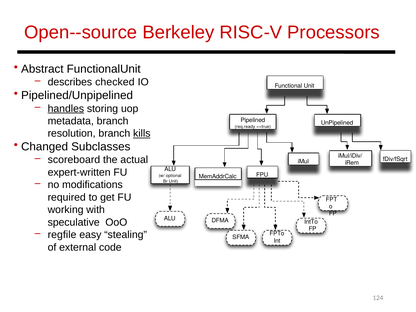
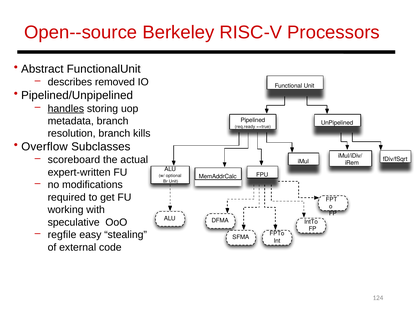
checked: checked -> removed
kills underline: present -> none
Changed: Changed -> Overflow
